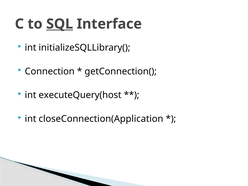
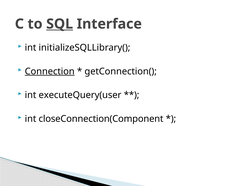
Connection underline: none -> present
executeQuery(host: executeQuery(host -> executeQuery(user
closeConnection(Application: closeConnection(Application -> closeConnection(Component
